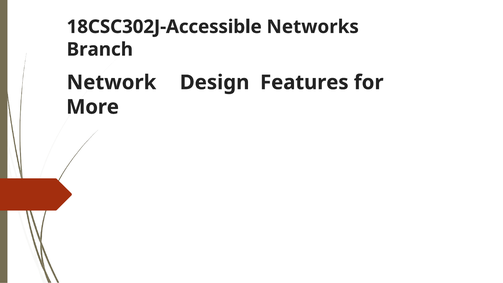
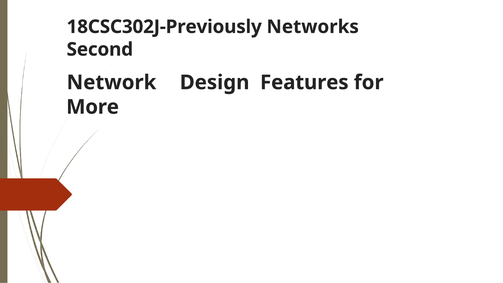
18CSC302J-Accessible: 18CSC302J-Accessible -> 18CSC302J-Previously
Branch: Branch -> Second
